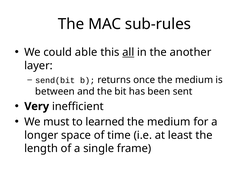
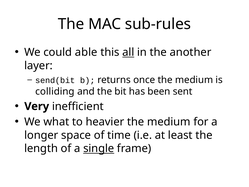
between: between -> colliding
must: must -> what
learned: learned -> heavier
single underline: none -> present
